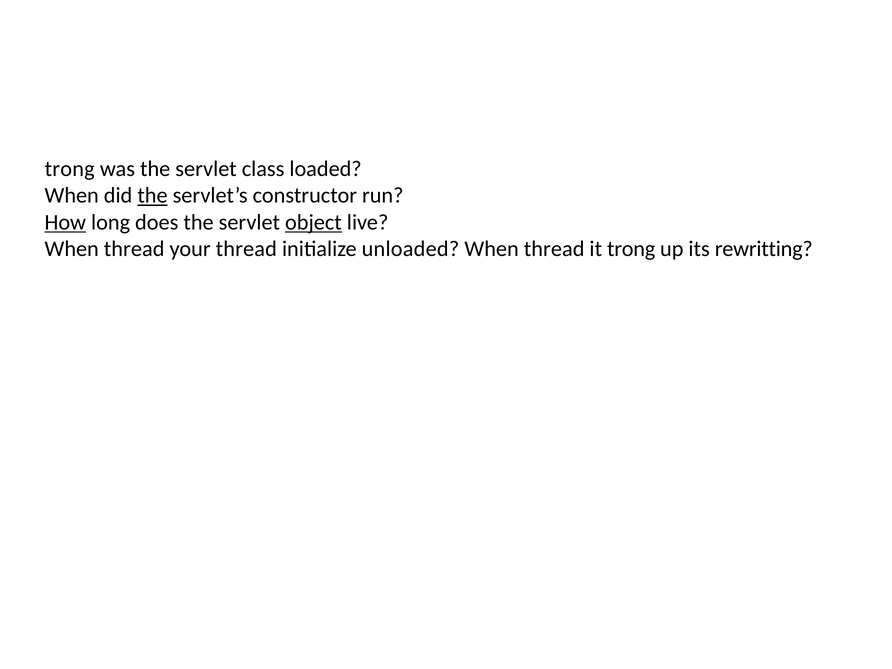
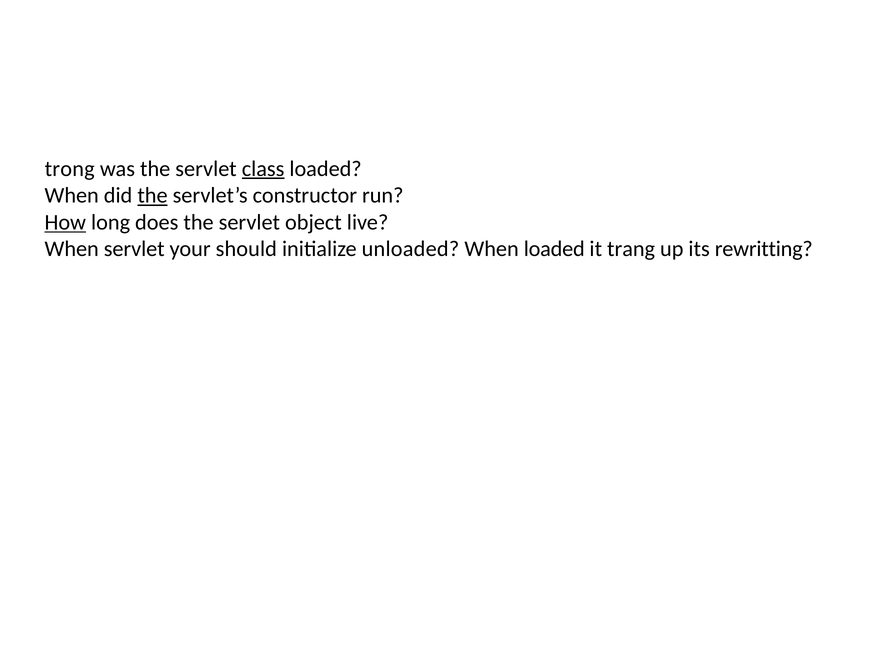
class underline: none -> present
object underline: present -> none
thread at (134, 249): thread -> servlet
your thread: thread -> should
thread at (554, 249): thread -> loaded
it trong: trong -> trang
